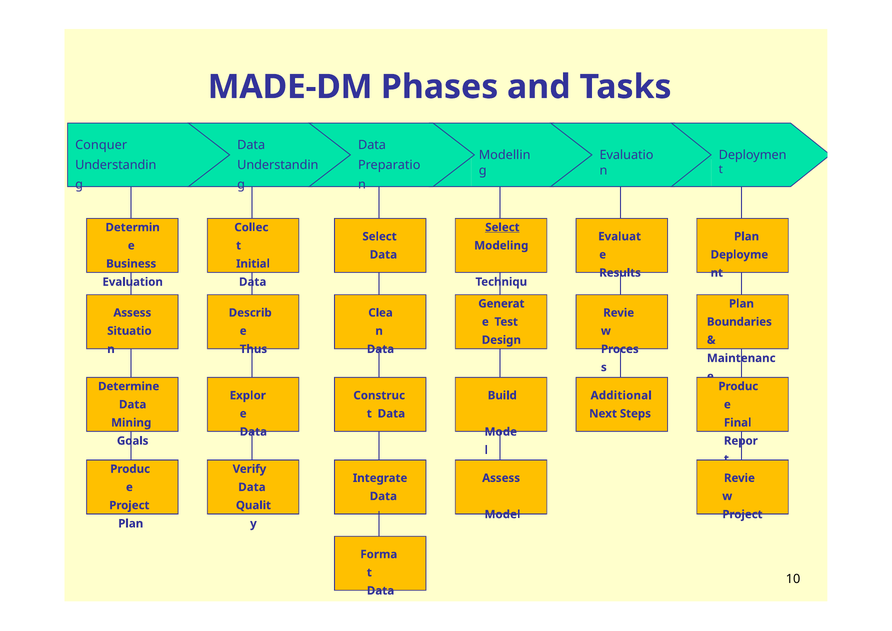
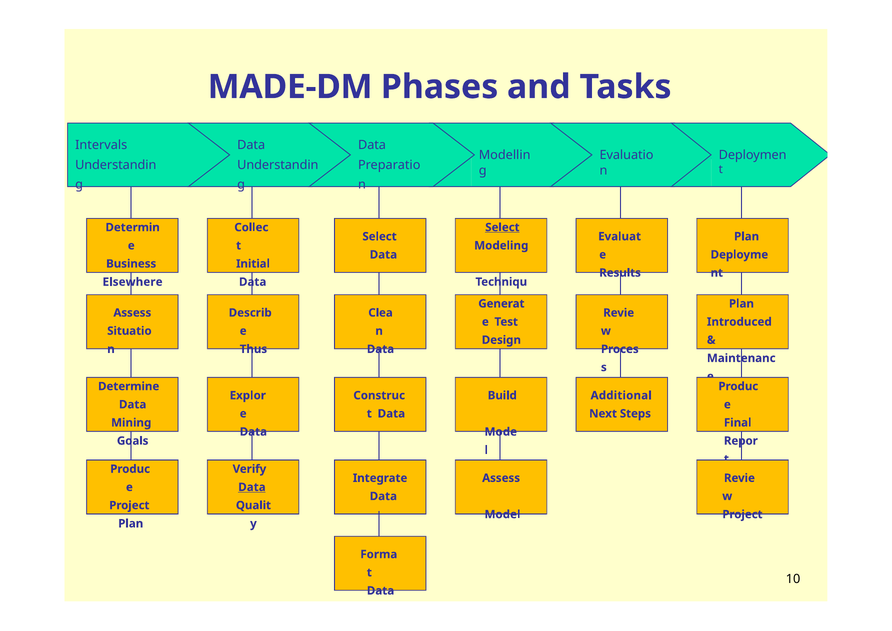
Conquer: Conquer -> Intervals
Evaluation: Evaluation -> Elsewhere
Boundaries: Boundaries -> Introduced
Data at (252, 487) underline: none -> present
